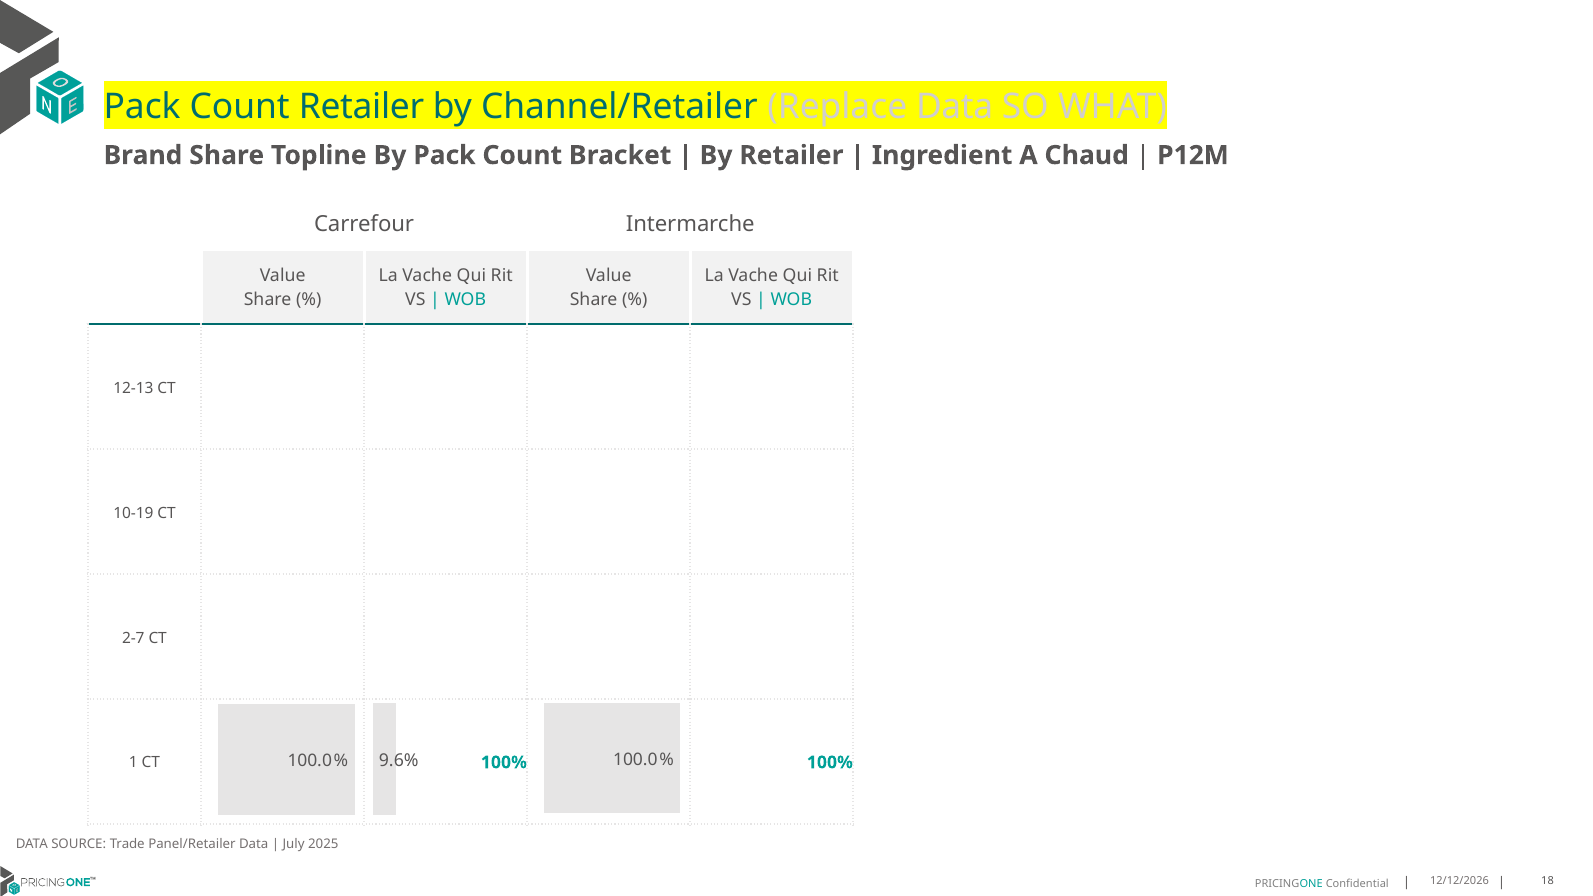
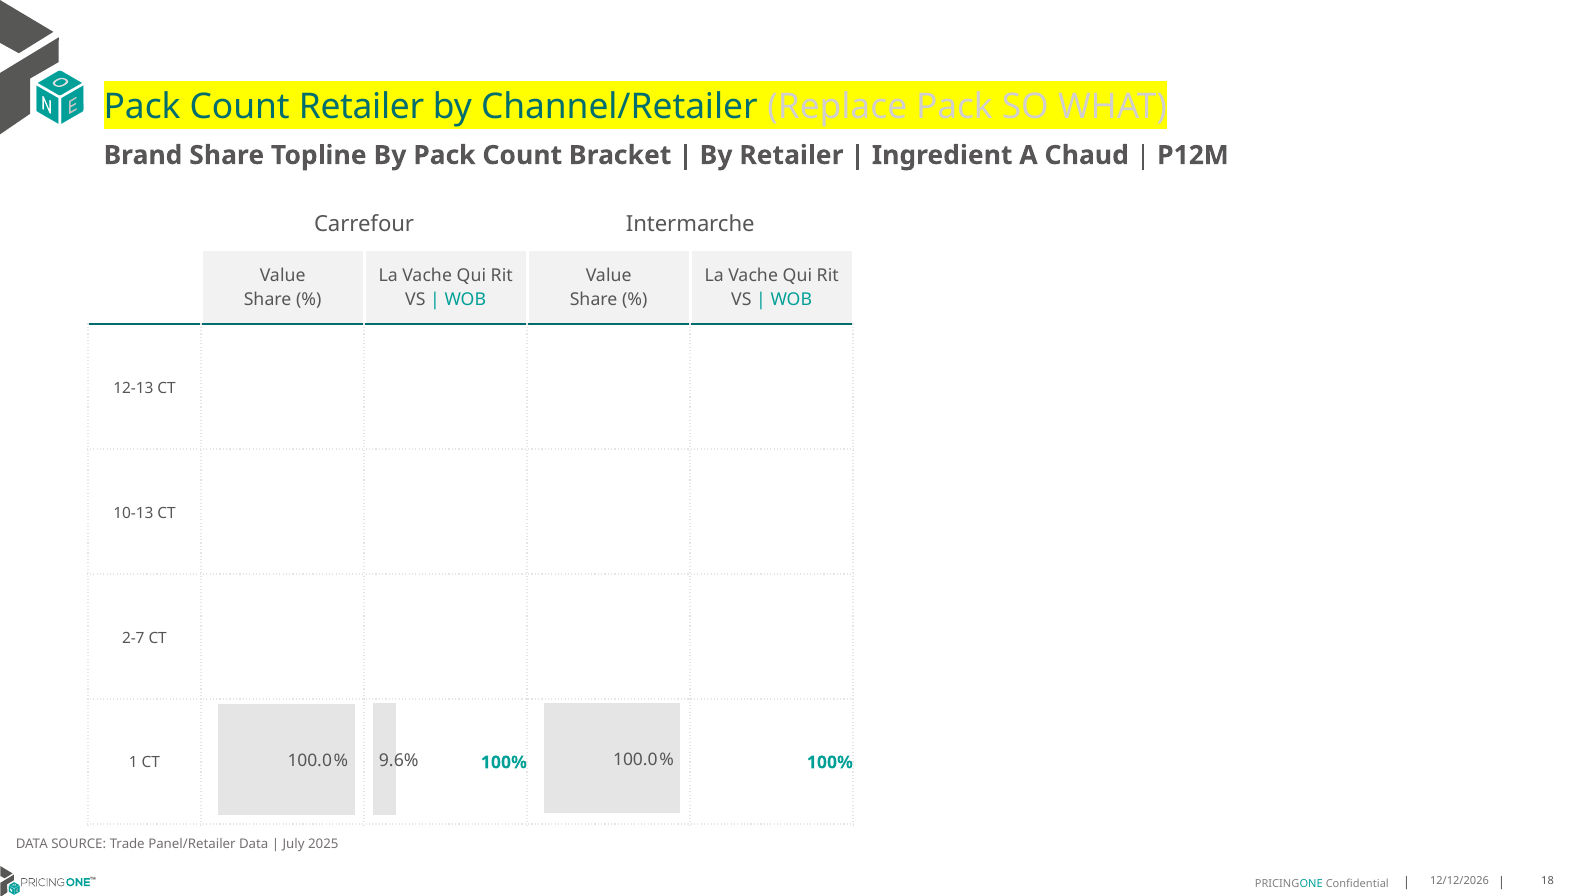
Replace Data: Data -> Pack
10-19: 10-19 -> 10-13
